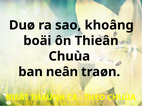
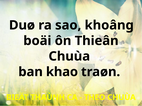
neân: neân -> khao
